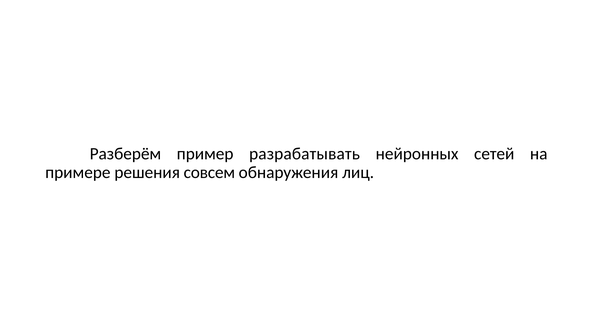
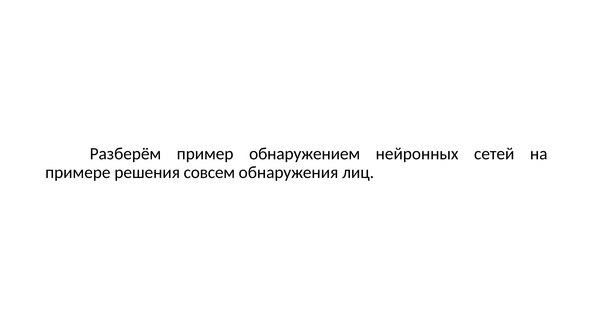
разрабатывать: разрабатывать -> обнаружением
